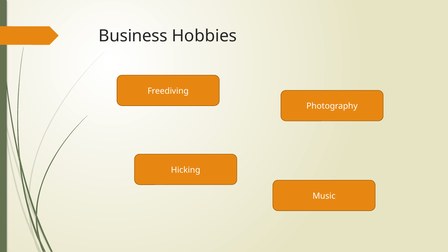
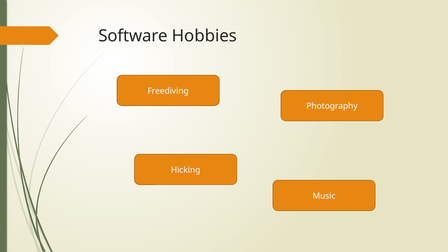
Business: Business -> Software
